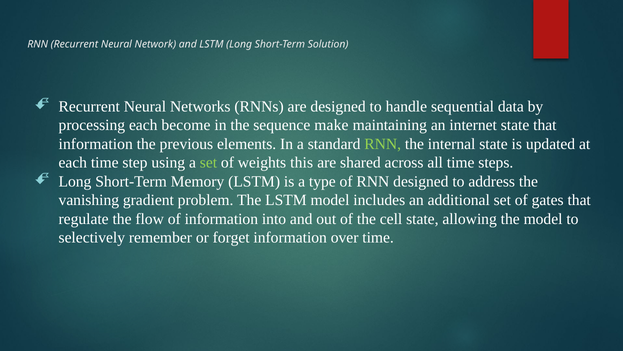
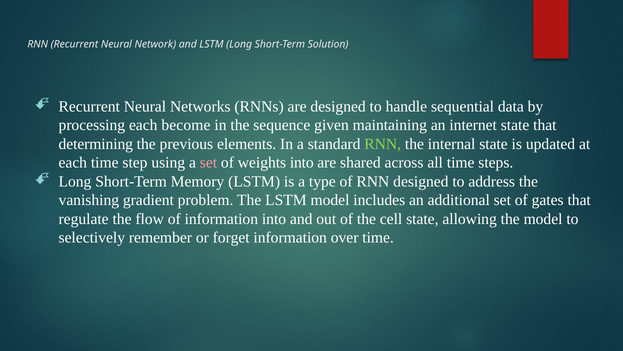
make: make -> given
information at (96, 144): information -> determining
set at (208, 162) colour: light green -> pink
weights this: this -> into
